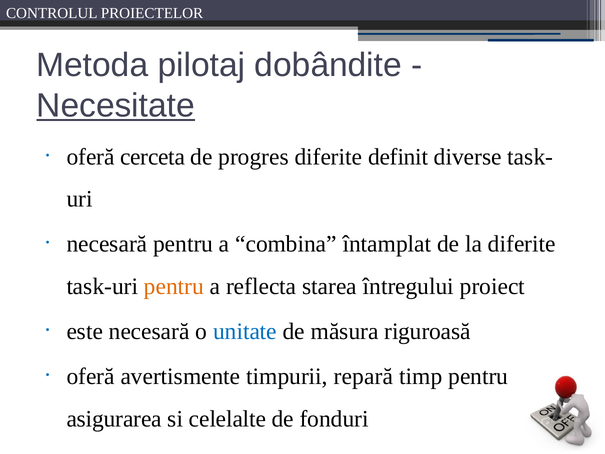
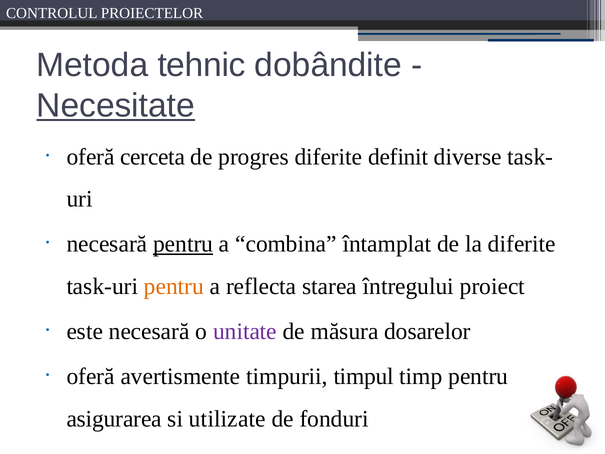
pilotaj: pilotaj -> tehnic
pentru at (183, 244) underline: none -> present
unitate colour: blue -> purple
riguroasă: riguroasă -> dosarelor
repară: repară -> timpul
celelalte: celelalte -> utilizate
